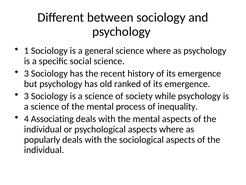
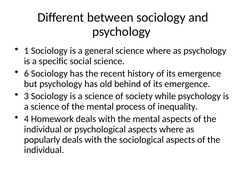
3 at (26, 73): 3 -> 6
ranked: ranked -> behind
Associating: Associating -> Homework
